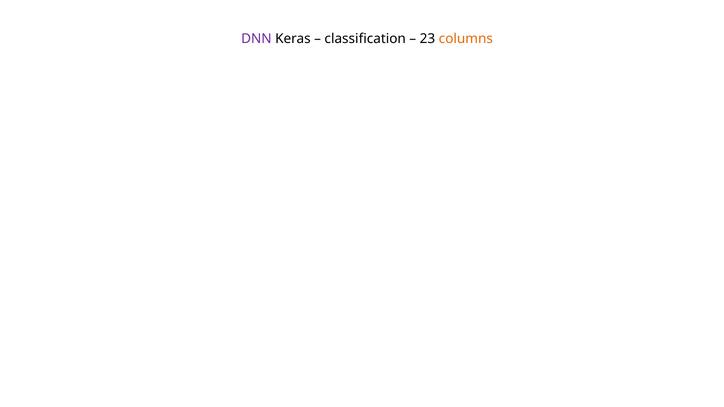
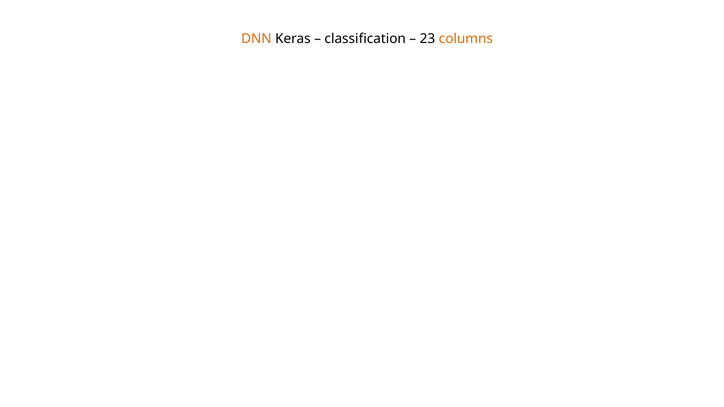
DNN colour: purple -> orange
